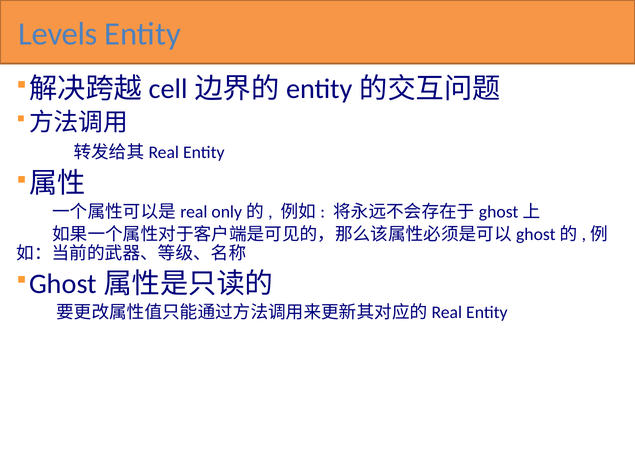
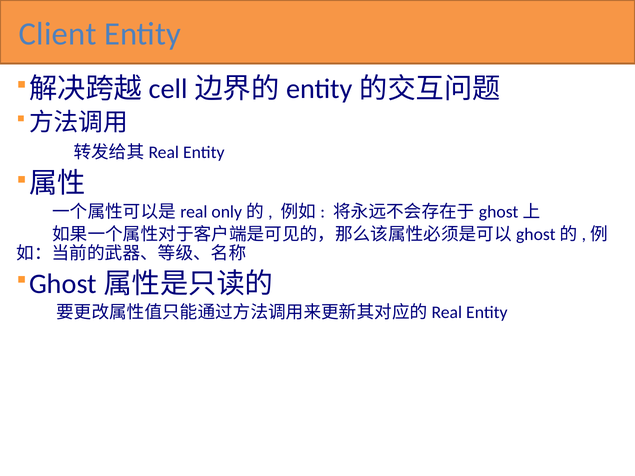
Levels: Levels -> Client
